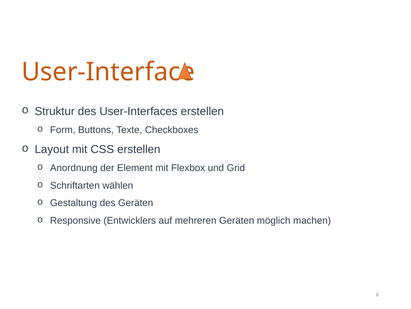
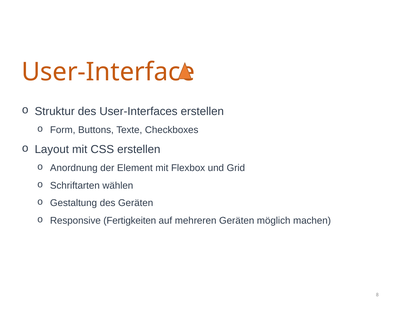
Entwicklers: Entwicklers -> Fertigkeiten
